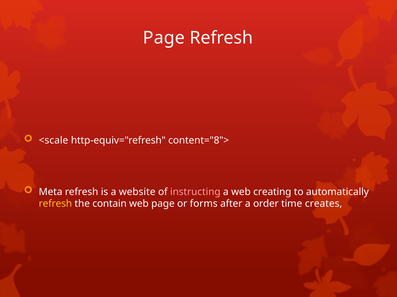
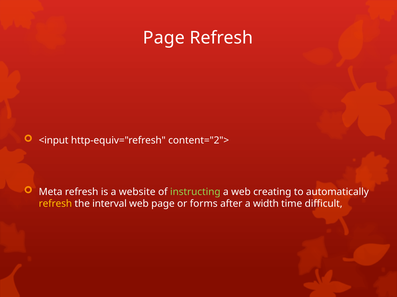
<scale: <scale -> <input
content="8">: content="8"> -> content="2">
instructing colour: pink -> light green
contain: contain -> interval
order: order -> width
creates: creates -> difficult
